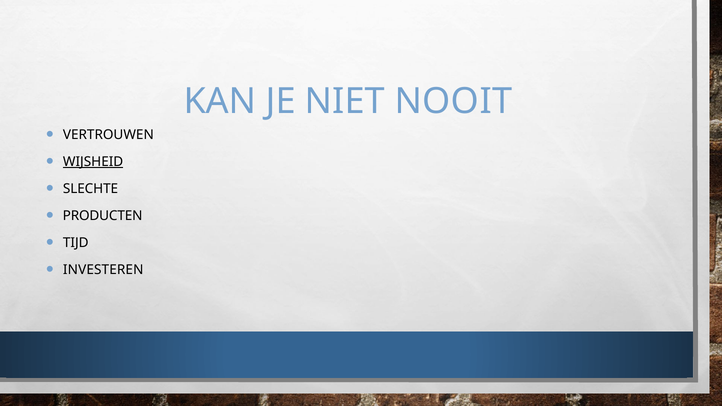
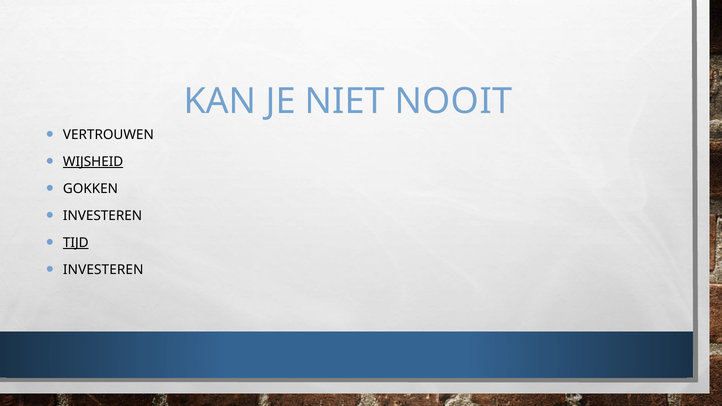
SLECHTE: SLECHTE -> GOKKEN
PRODUCTEN at (103, 216): PRODUCTEN -> INVESTEREN
TIJD underline: none -> present
